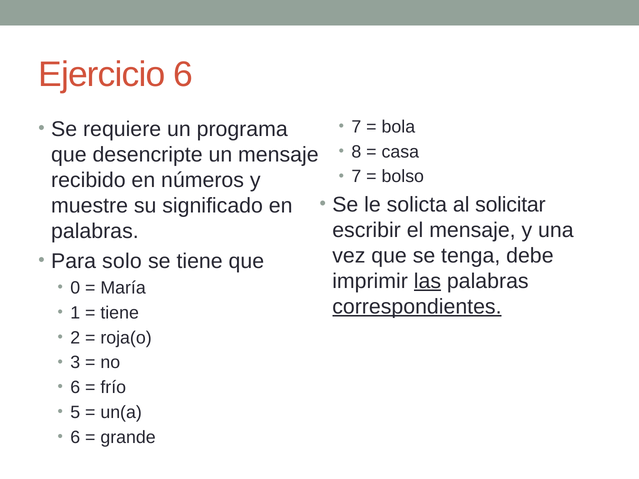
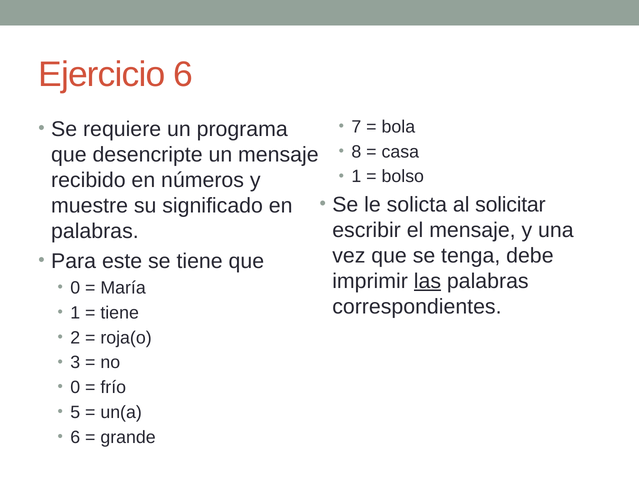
7 at (356, 177): 7 -> 1
solo: solo -> este
correspondientes underline: present -> none
6 at (75, 388): 6 -> 0
